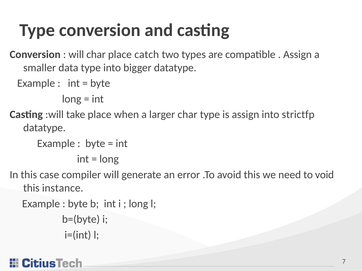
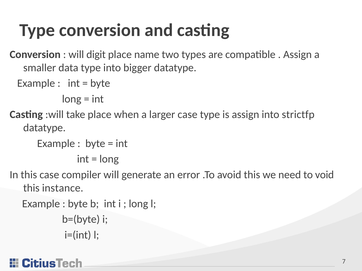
will char: char -> digit
catch: catch -> name
larger char: char -> case
